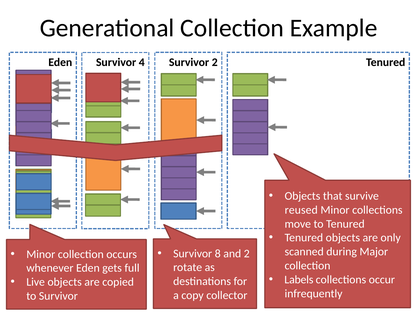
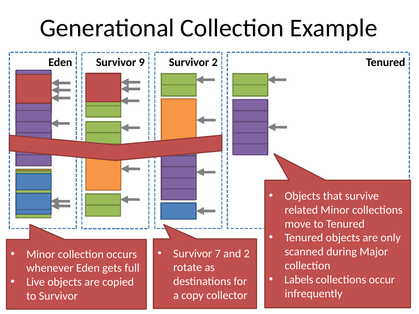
4: 4 -> 9
reused: reused -> related
8: 8 -> 7
